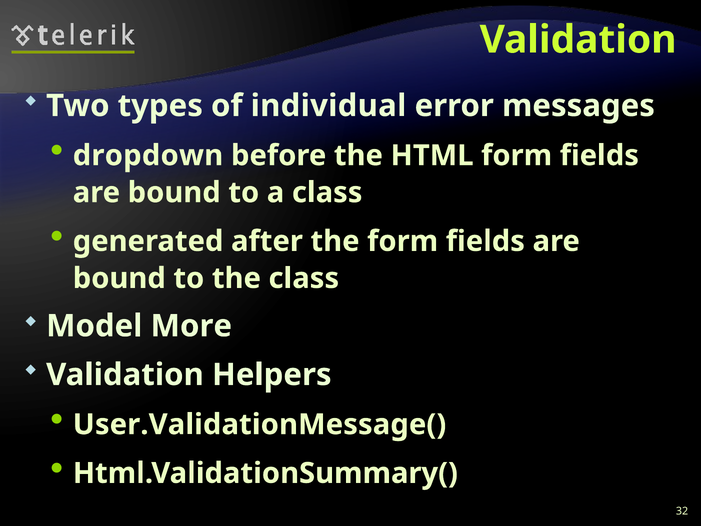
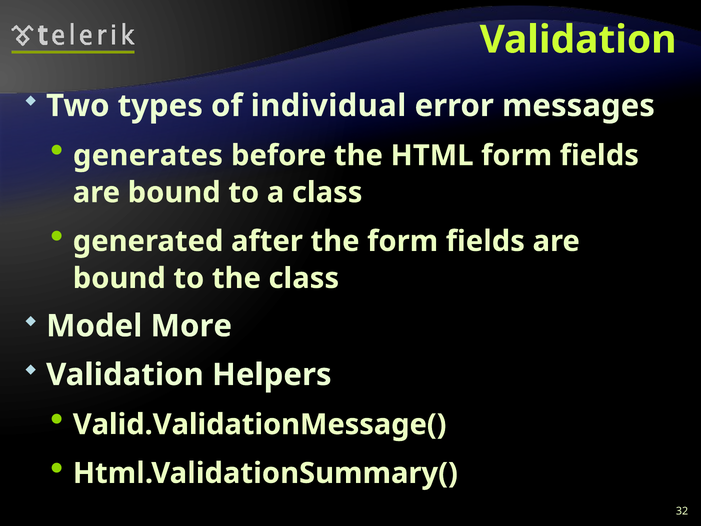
dropdown: dropdown -> generates
User.ValidationMessage(: User.ValidationMessage( -> Valid.ValidationMessage(
